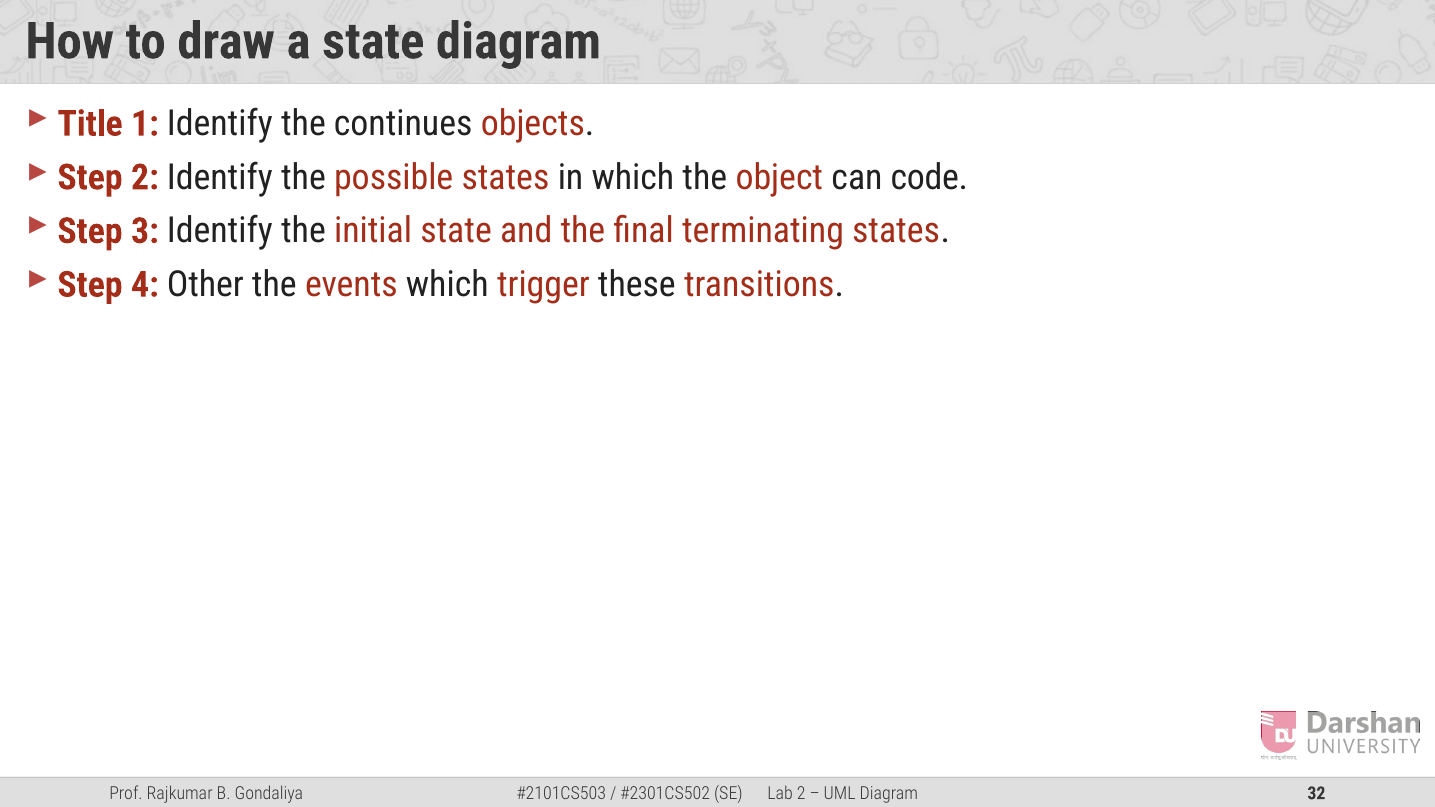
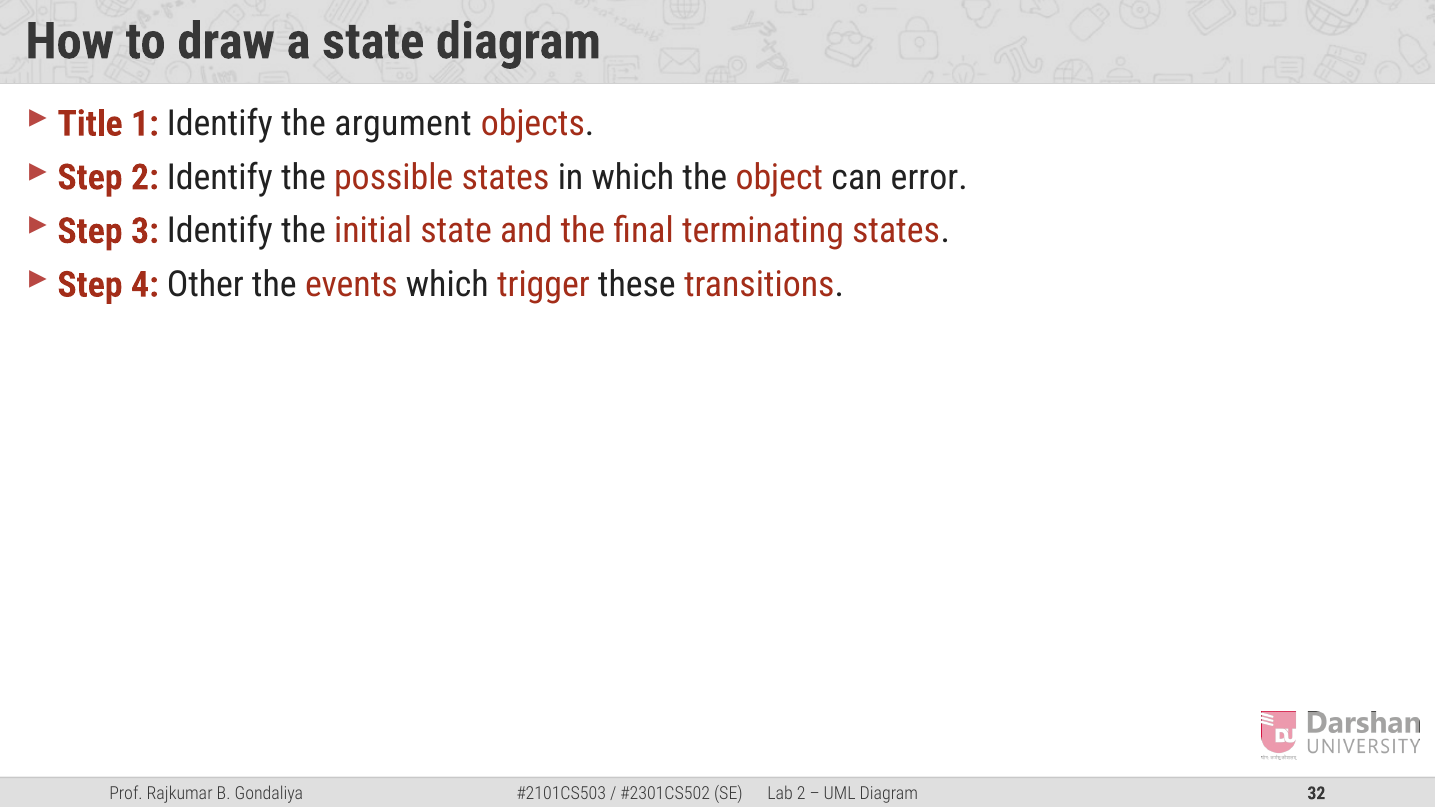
continues: continues -> argument
code: code -> error
